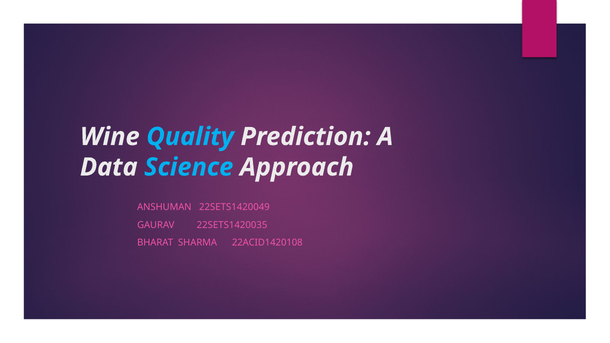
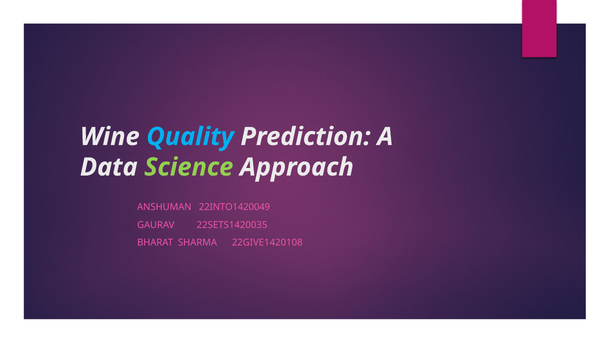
Science colour: light blue -> light green
22SETS1420049: 22SETS1420049 -> 22INTO1420049
22ACID1420108: 22ACID1420108 -> 22GIVE1420108
